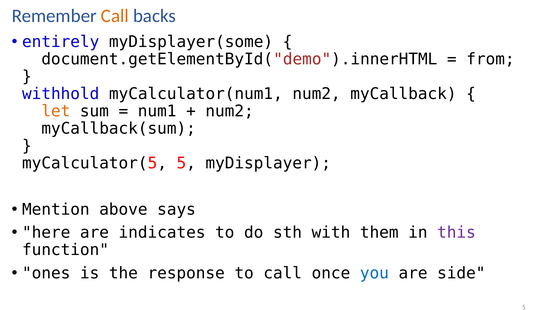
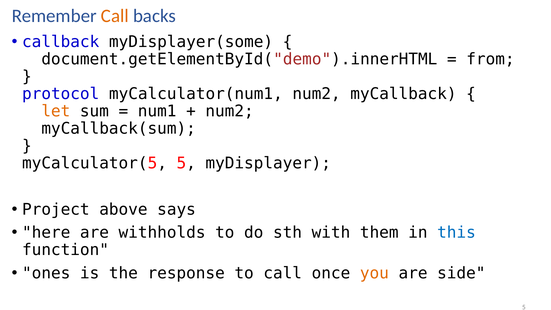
entirely: entirely -> callback
withhold: withhold -> protocol
Mention: Mention -> Project
indicates: indicates -> withholds
this colour: purple -> blue
you colour: blue -> orange
